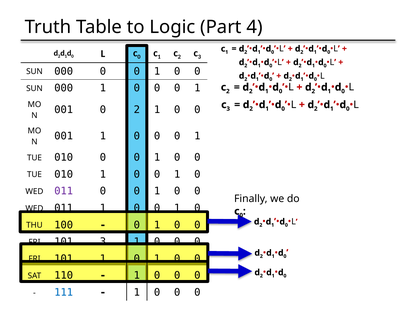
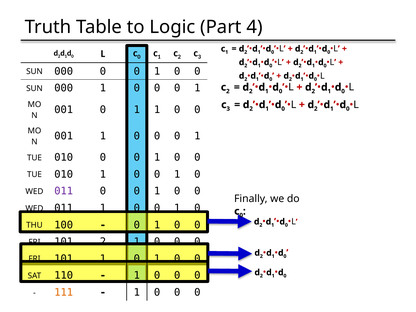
001 0 2: 2 -> 1
101 3: 3 -> 2
111 colour: blue -> orange
